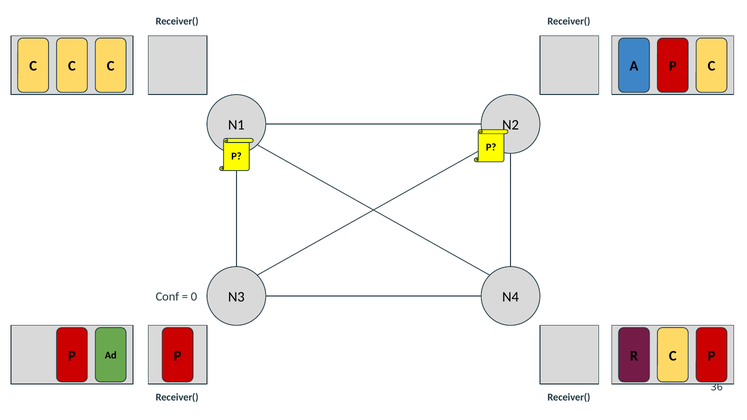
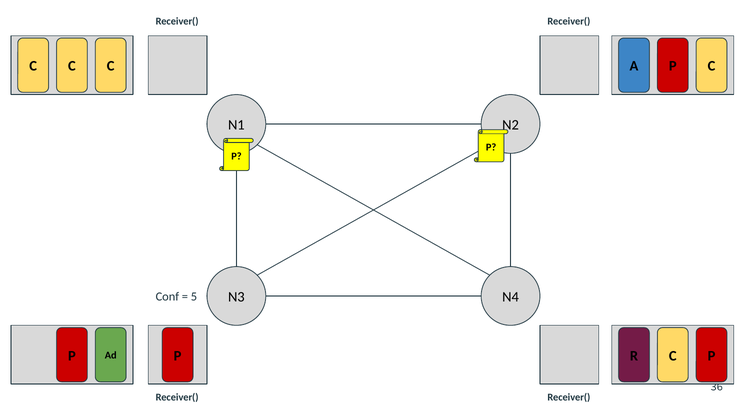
0: 0 -> 5
